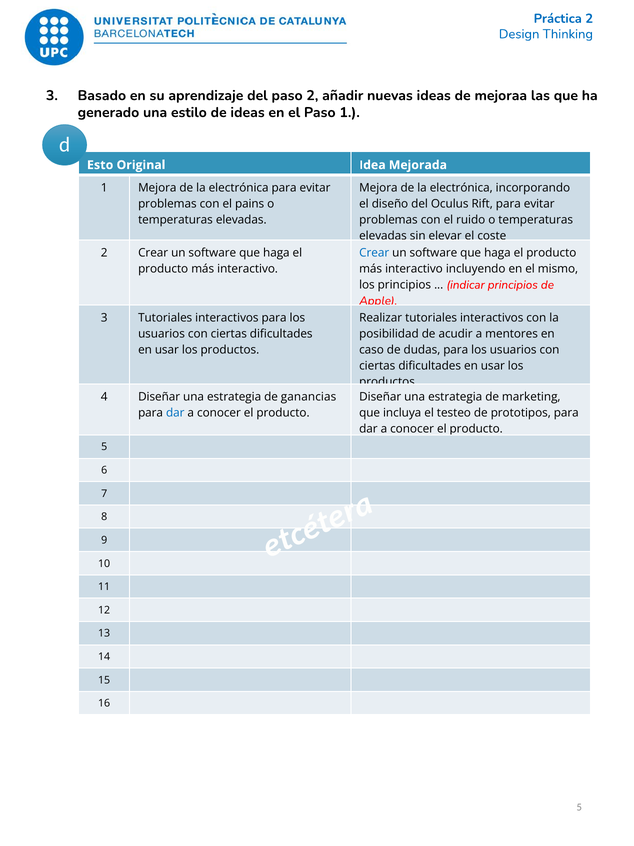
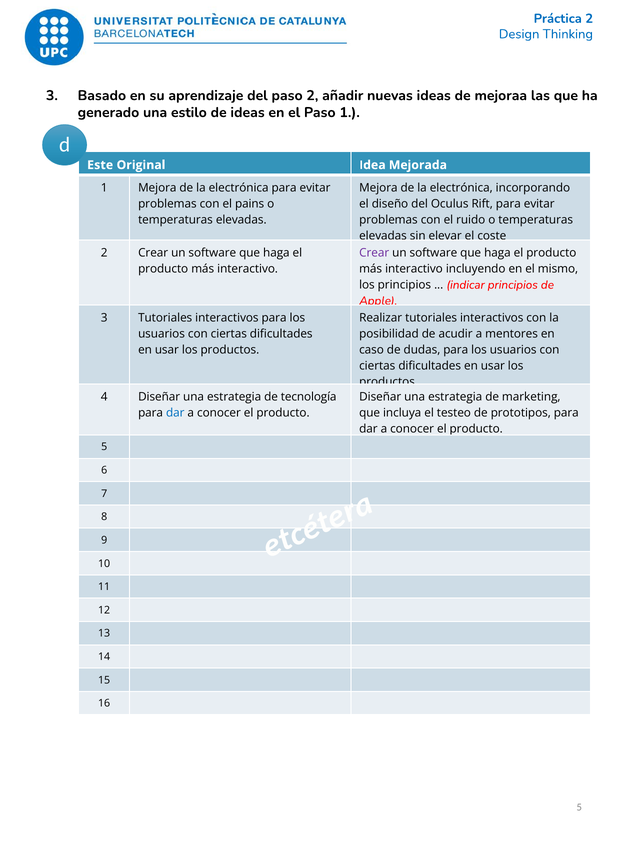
Esto: Esto -> Este
Crear at (374, 253) colour: blue -> purple
ganancias: ganancias -> tecnología
